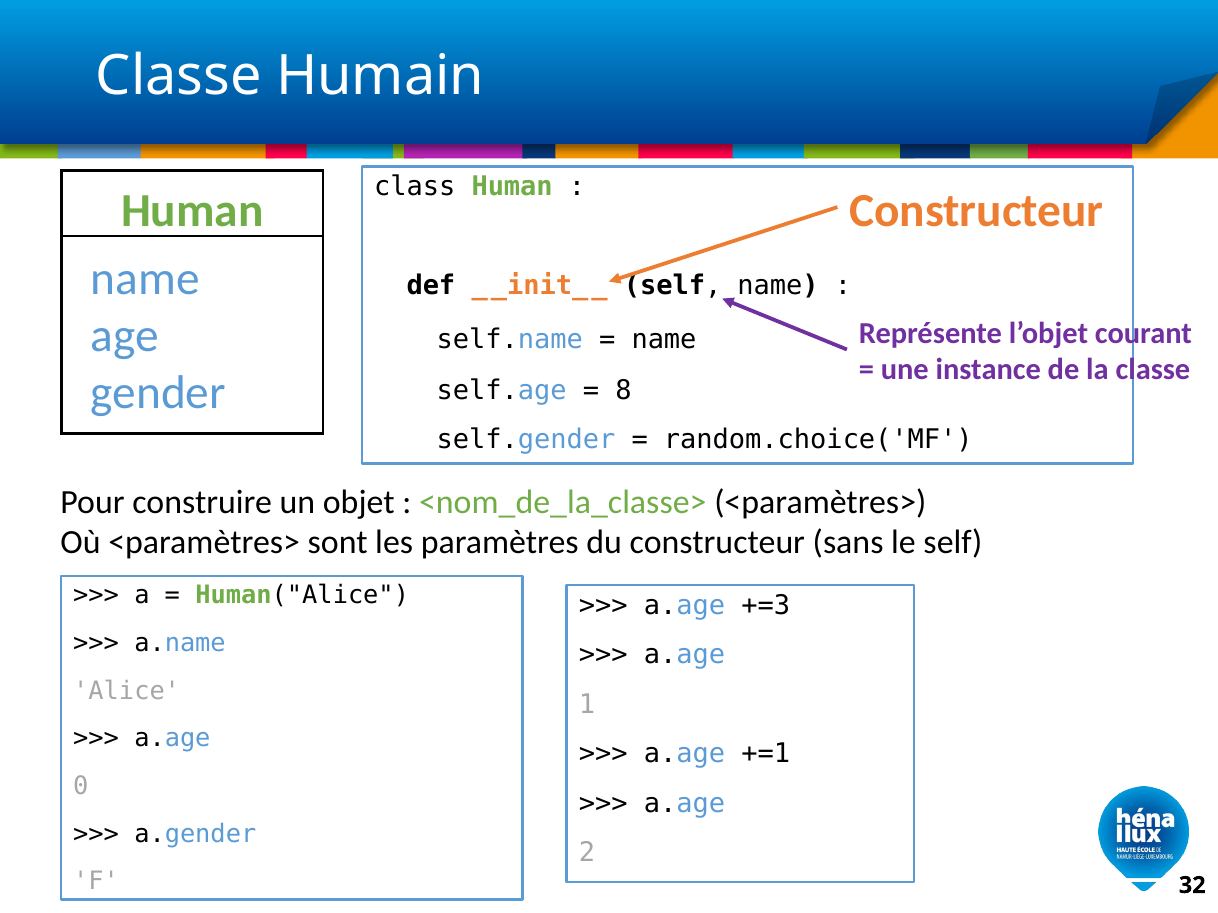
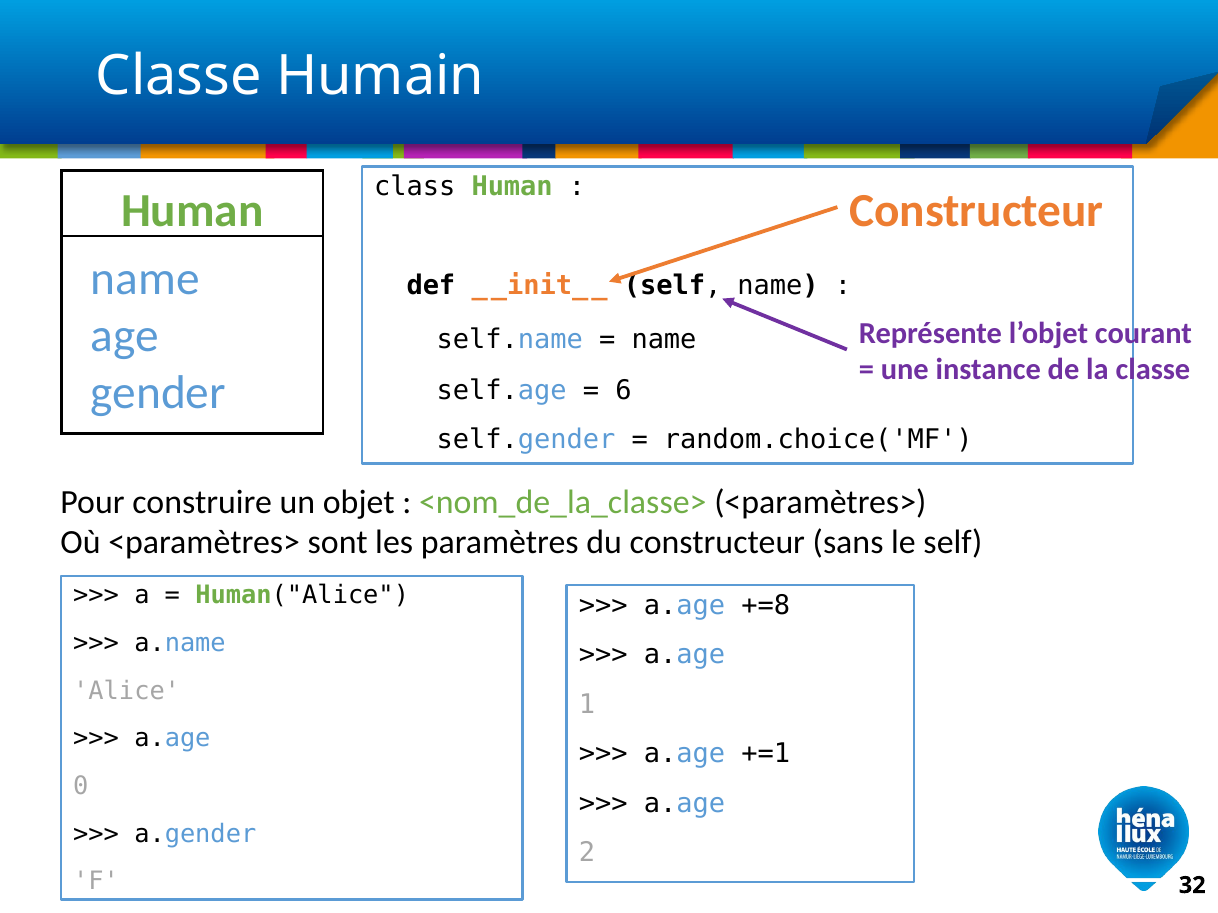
8: 8 -> 6
+=3: +=3 -> +=8
